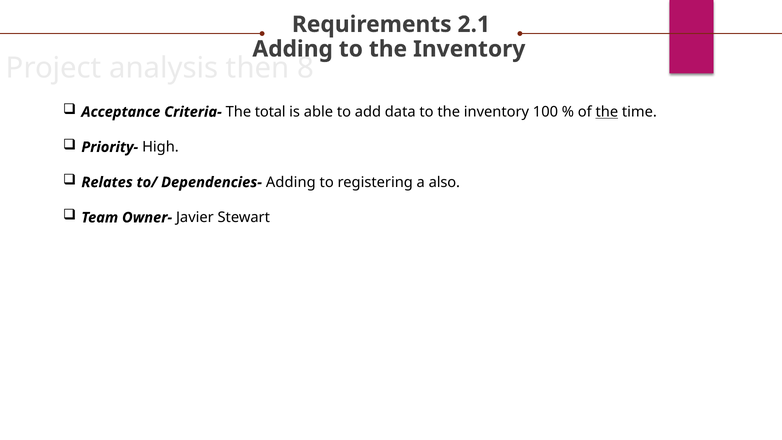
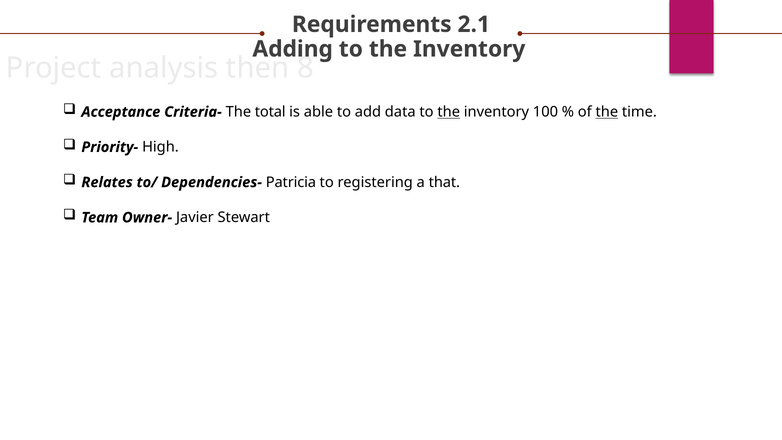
the at (449, 112) underline: none -> present
Dependencies- Adding: Adding -> Patricia
also: also -> that
